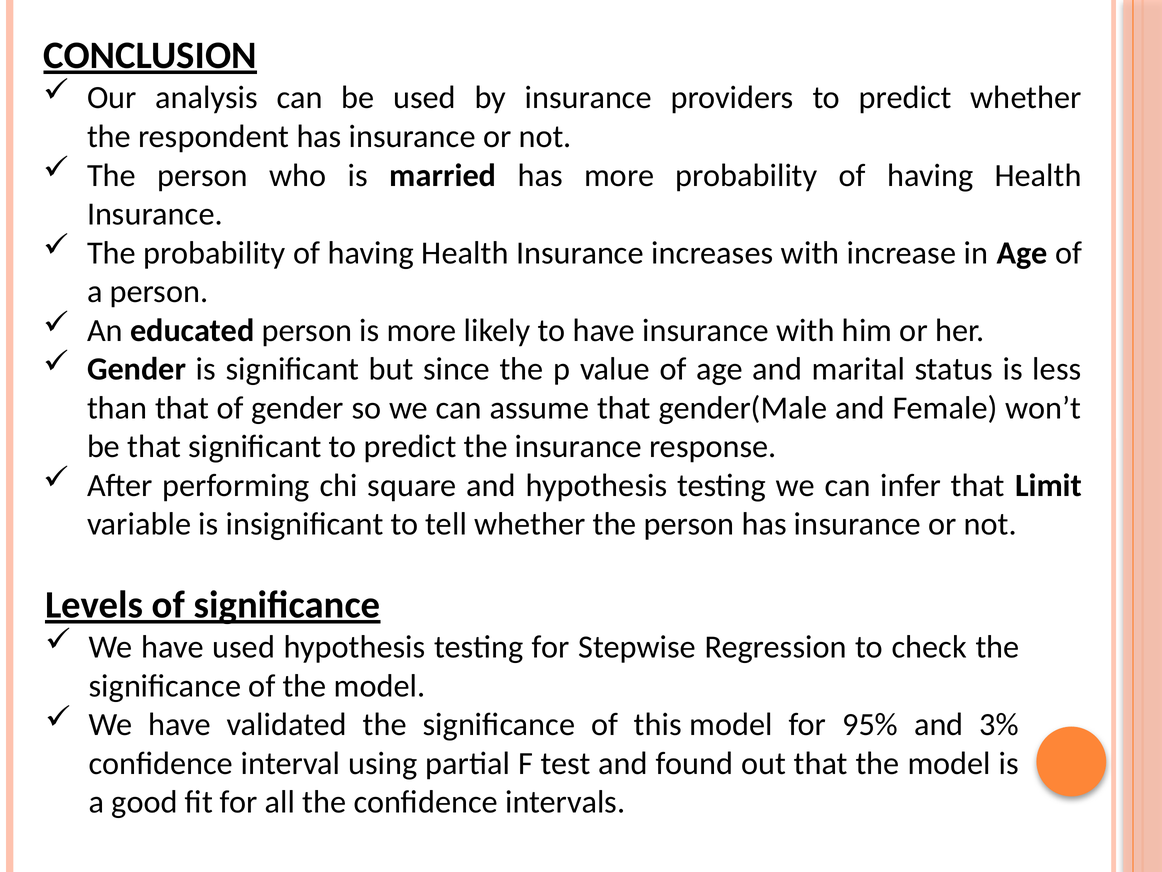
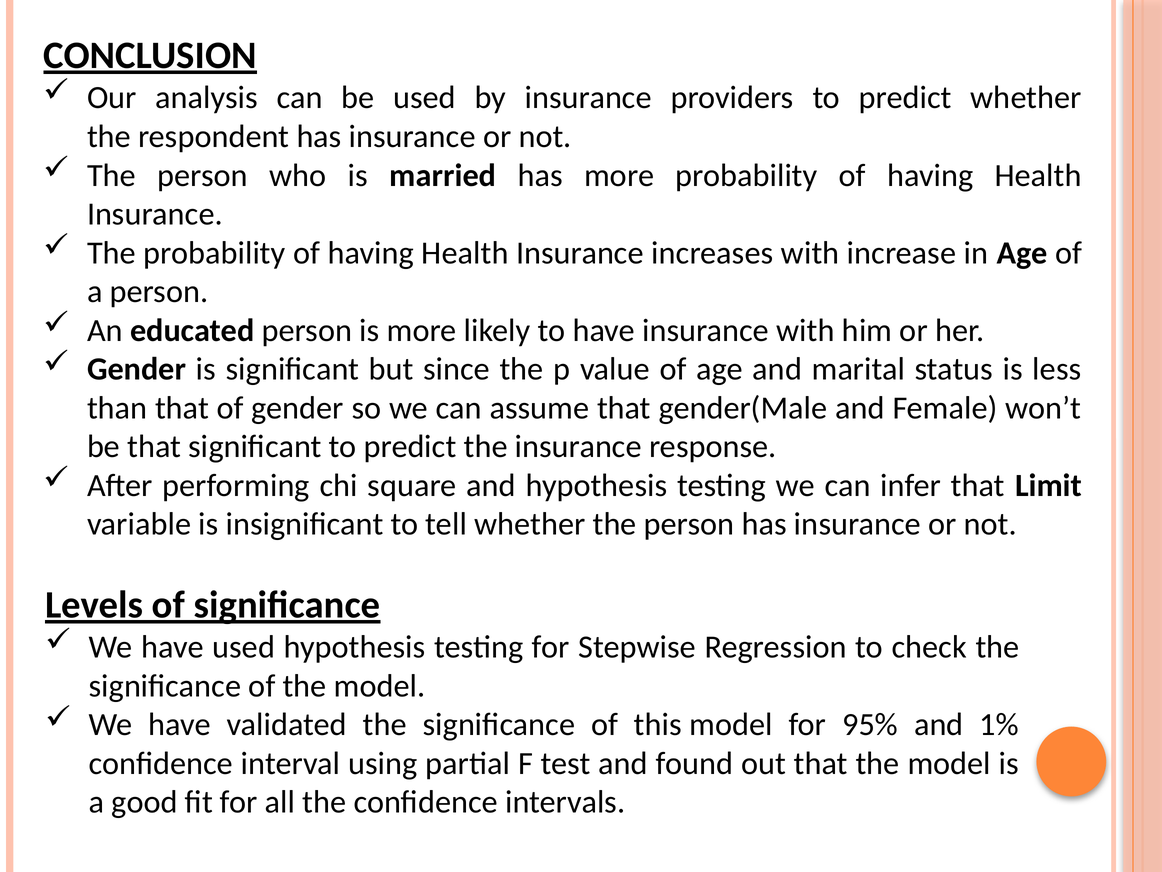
3%: 3% -> 1%
